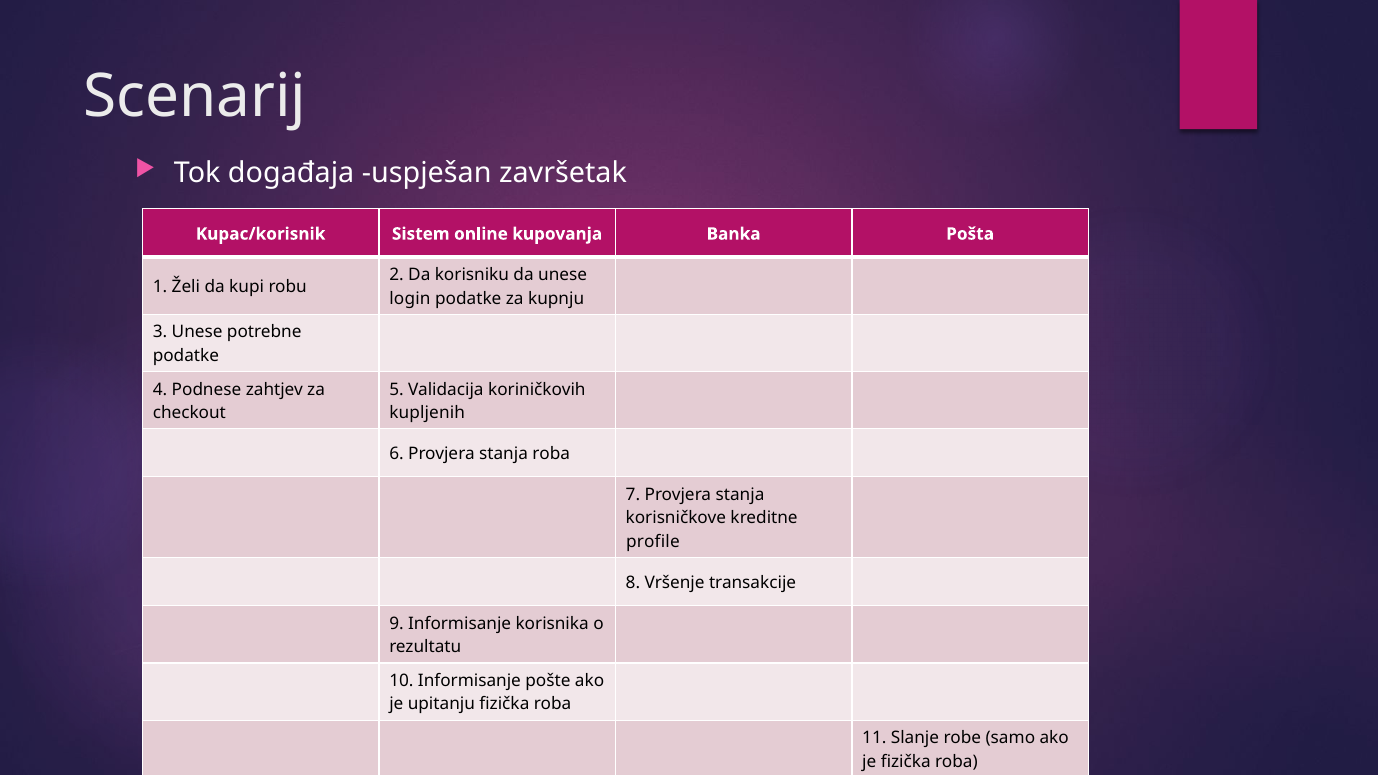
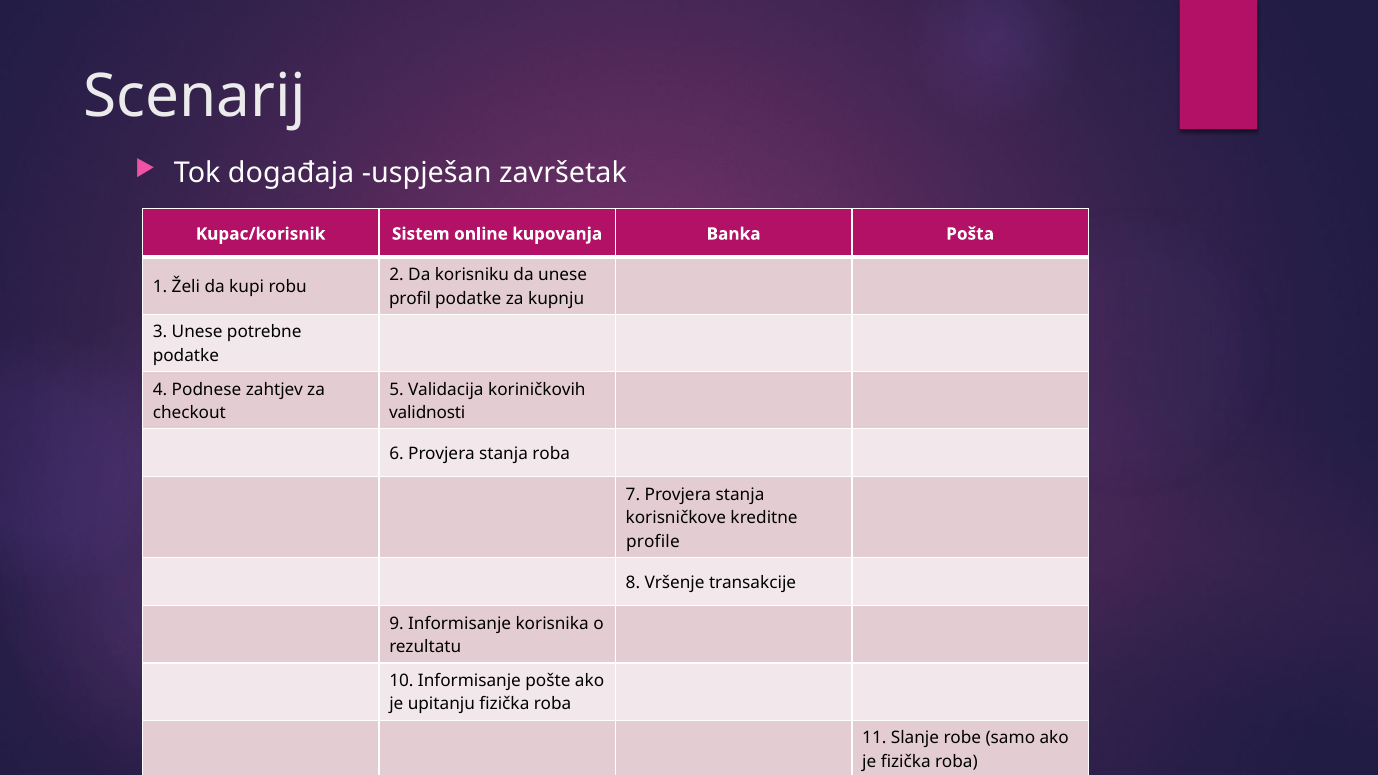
login: login -> profil
kupljenih: kupljenih -> validnosti
